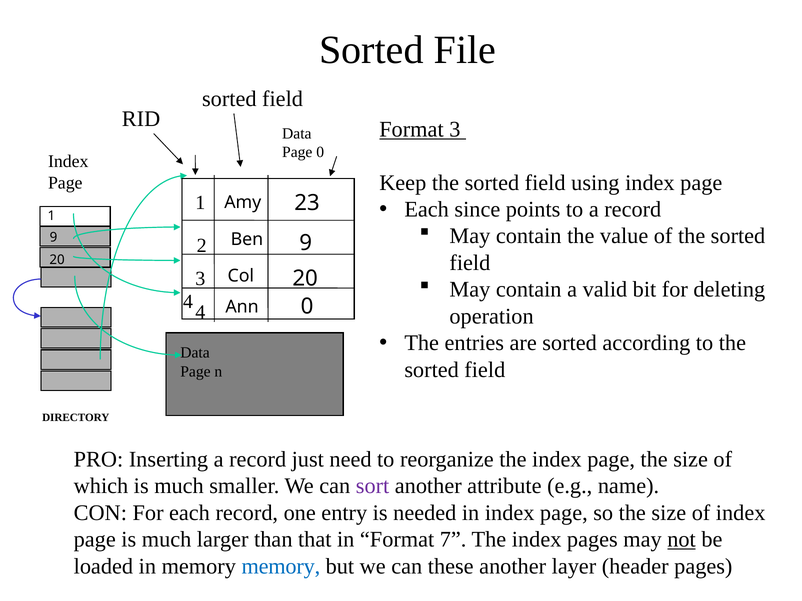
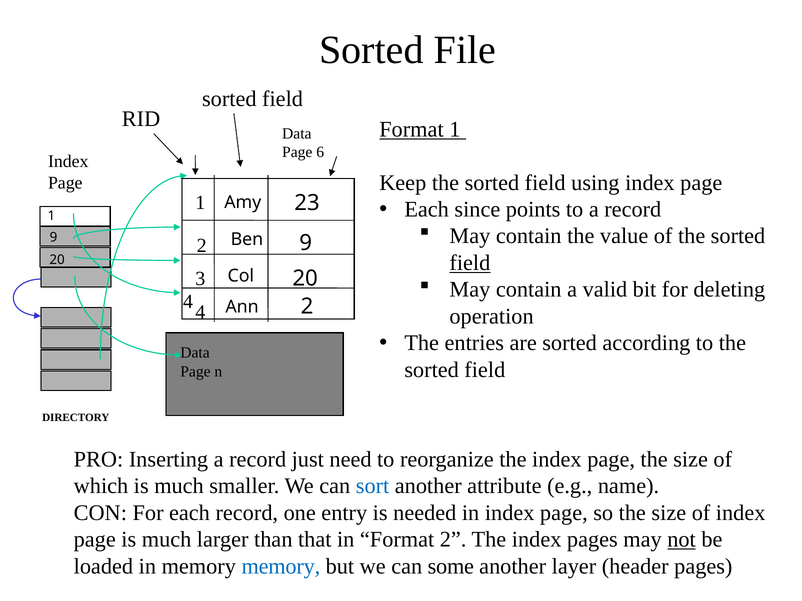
Format 3: 3 -> 1
Page 0: 0 -> 6
field at (470, 263) underline: none -> present
4 0: 0 -> 2
sort colour: purple -> blue
Format 7: 7 -> 2
these: these -> some
